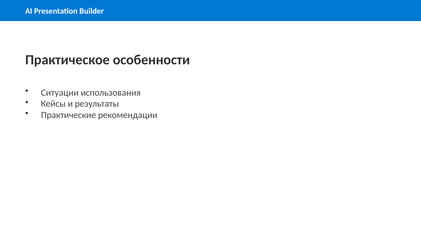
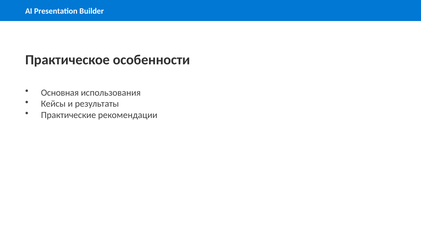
Ситуации: Ситуации -> Основная
